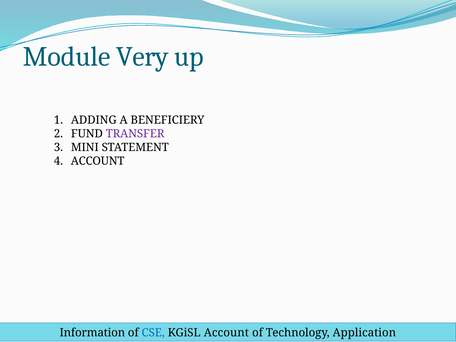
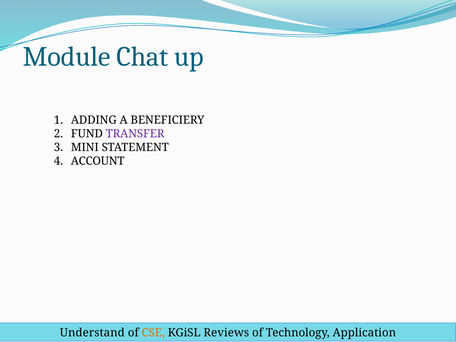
Very: Very -> Chat
Information: Information -> Understand
CSE colour: blue -> orange
KGiSL Account: Account -> Reviews
